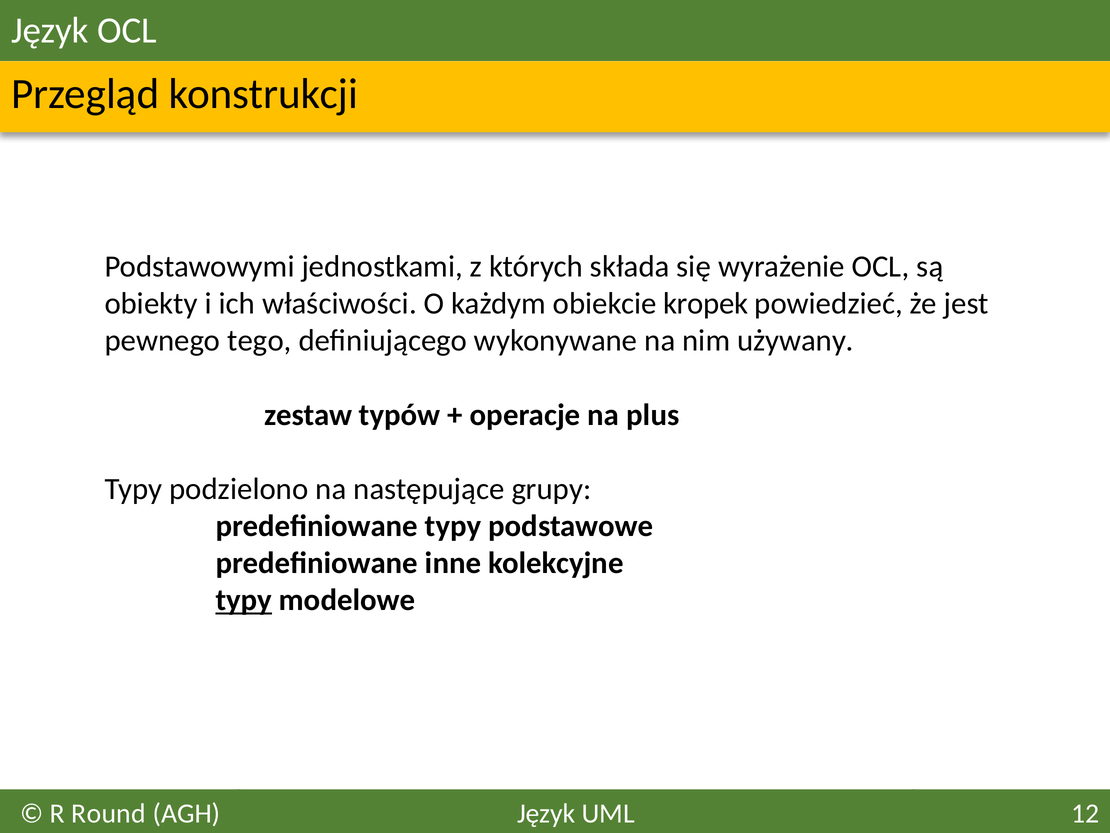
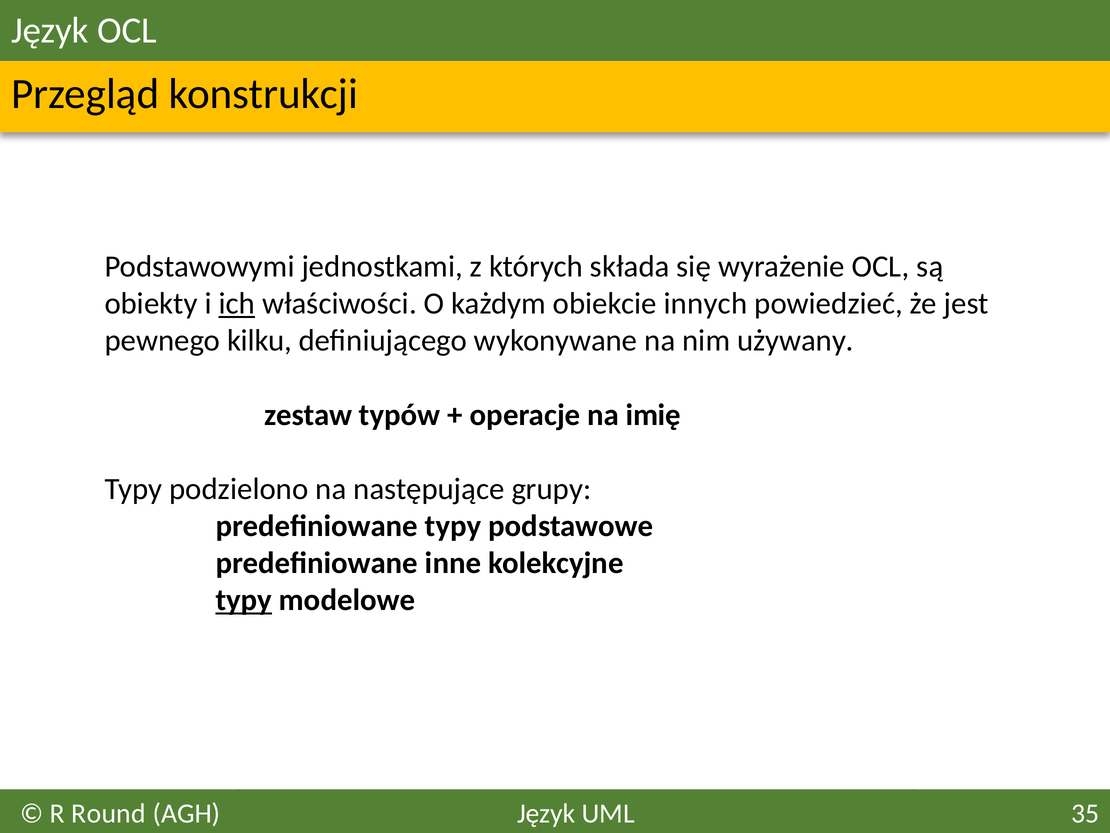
ich underline: none -> present
kropek: kropek -> innych
tego: tego -> kilku
plus: plus -> imię
12: 12 -> 35
